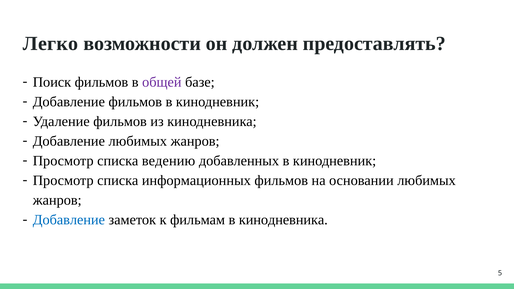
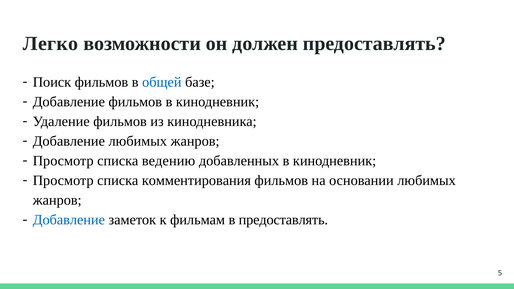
общей colour: purple -> blue
информационных: информационных -> комментирования
в кинодневника: кинодневника -> предоставлять
